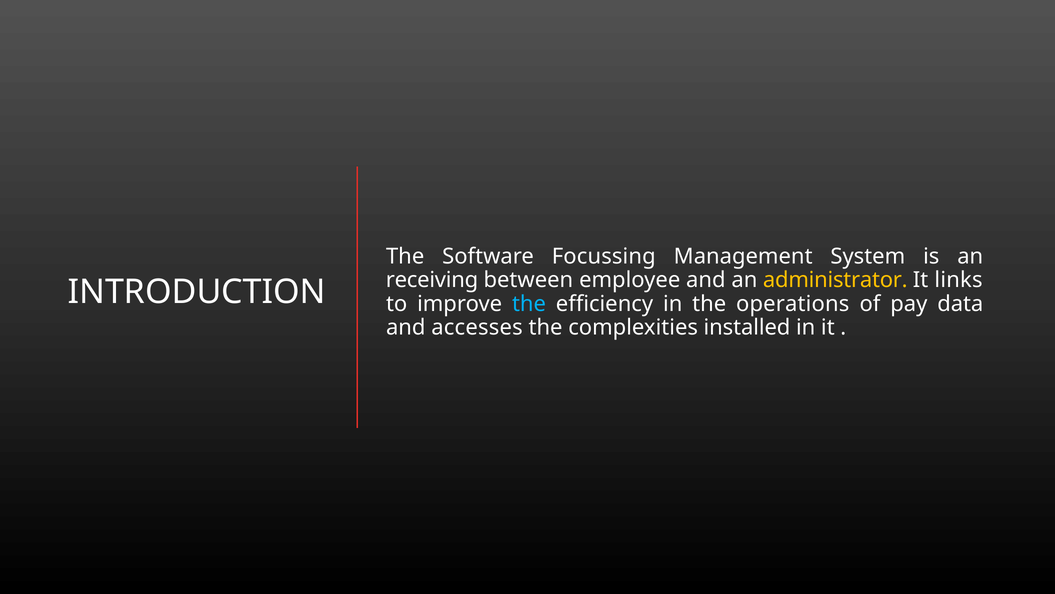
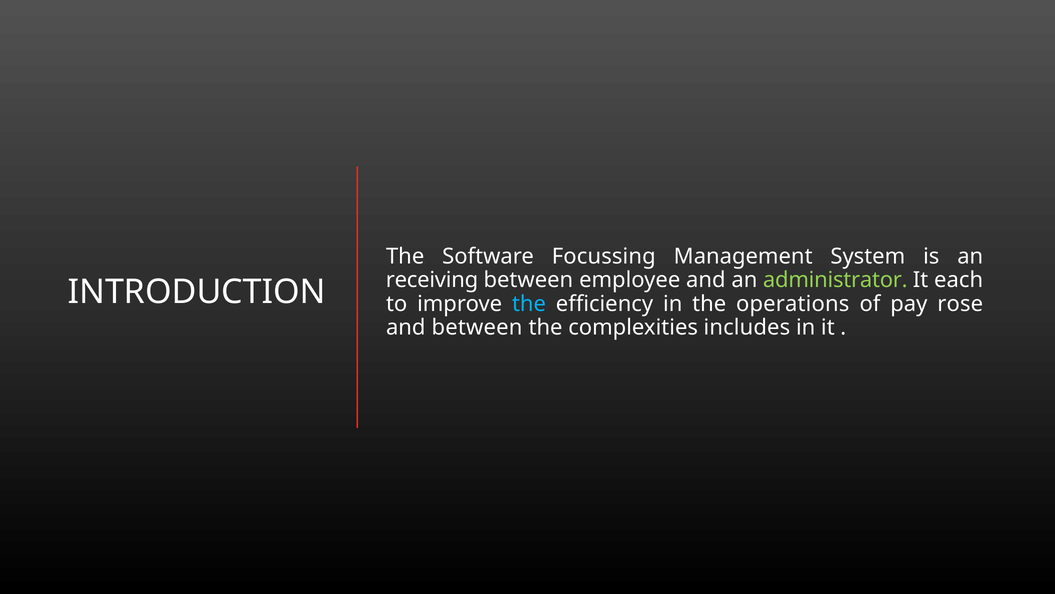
administrator colour: yellow -> light green
links: links -> each
data: data -> rose
and accesses: accesses -> between
installed: installed -> includes
